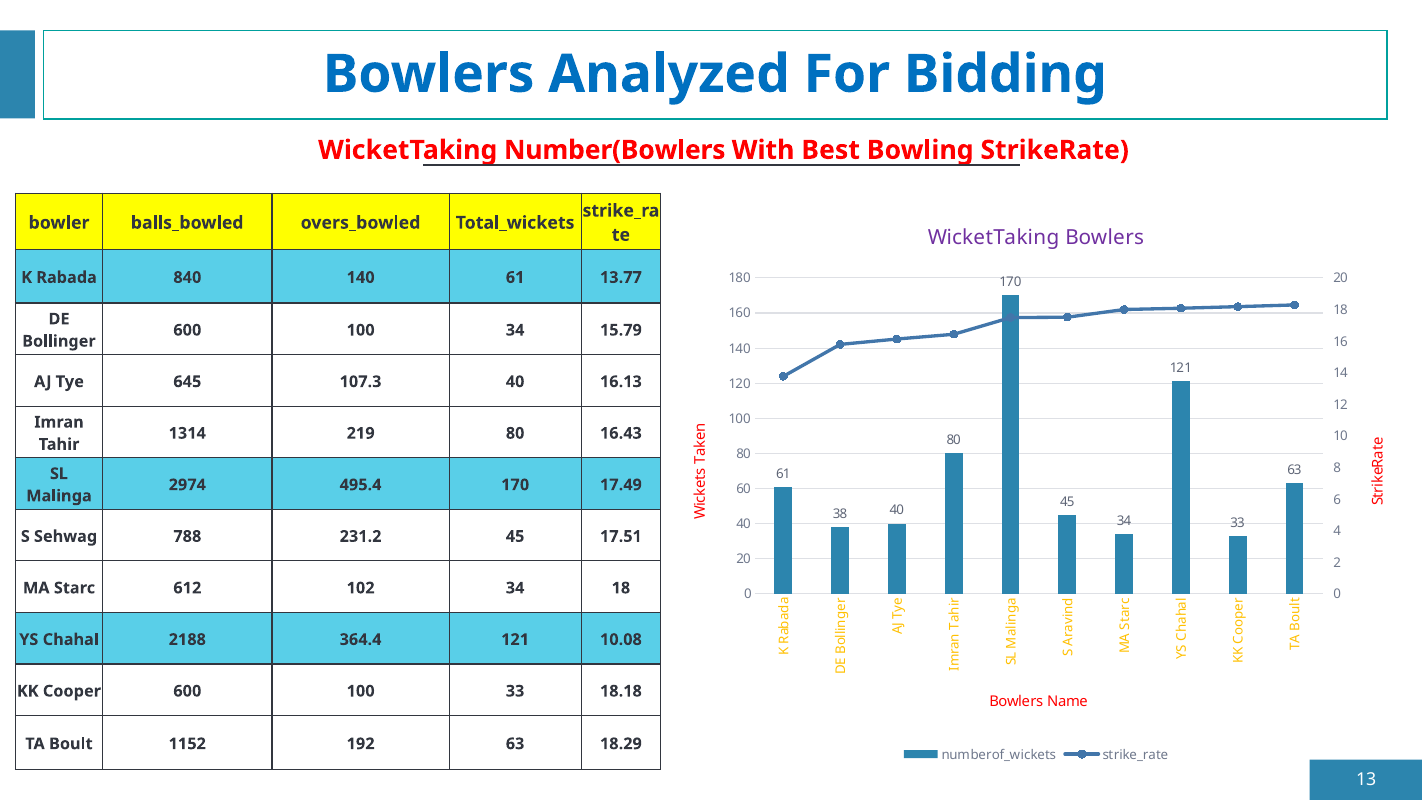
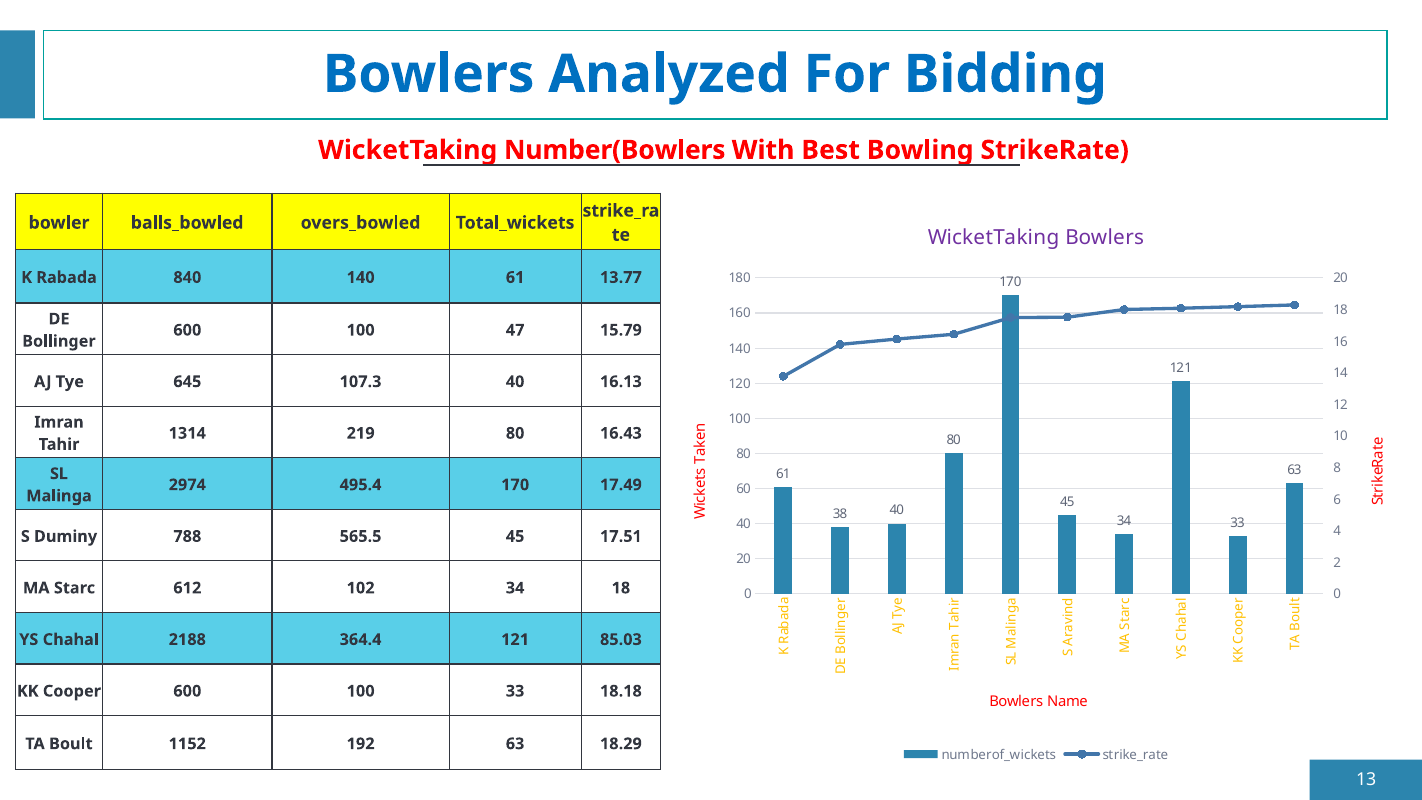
100 34: 34 -> 47
Sehwag: Sehwag -> Duminy
231.2: 231.2 -> 565.5
10.08: 10.08 -> 85.03
